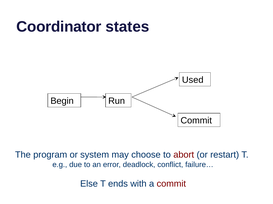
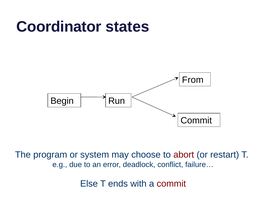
Used: Used -> From
